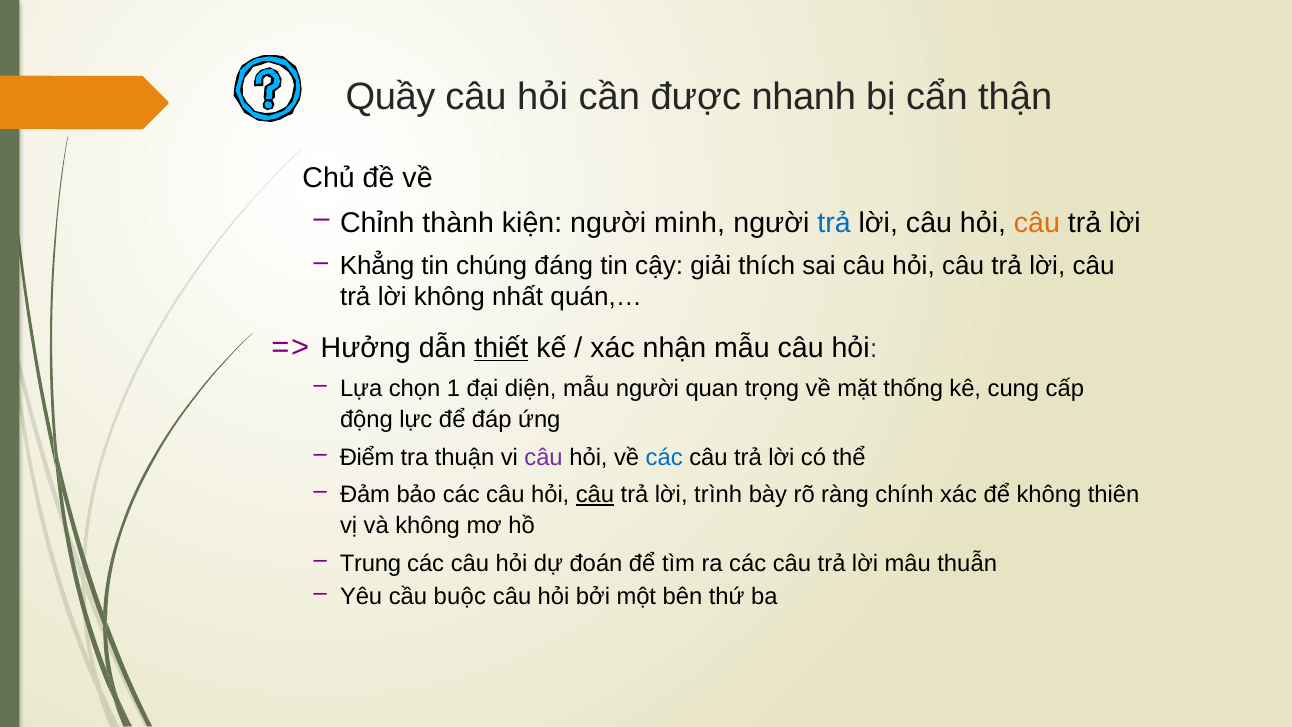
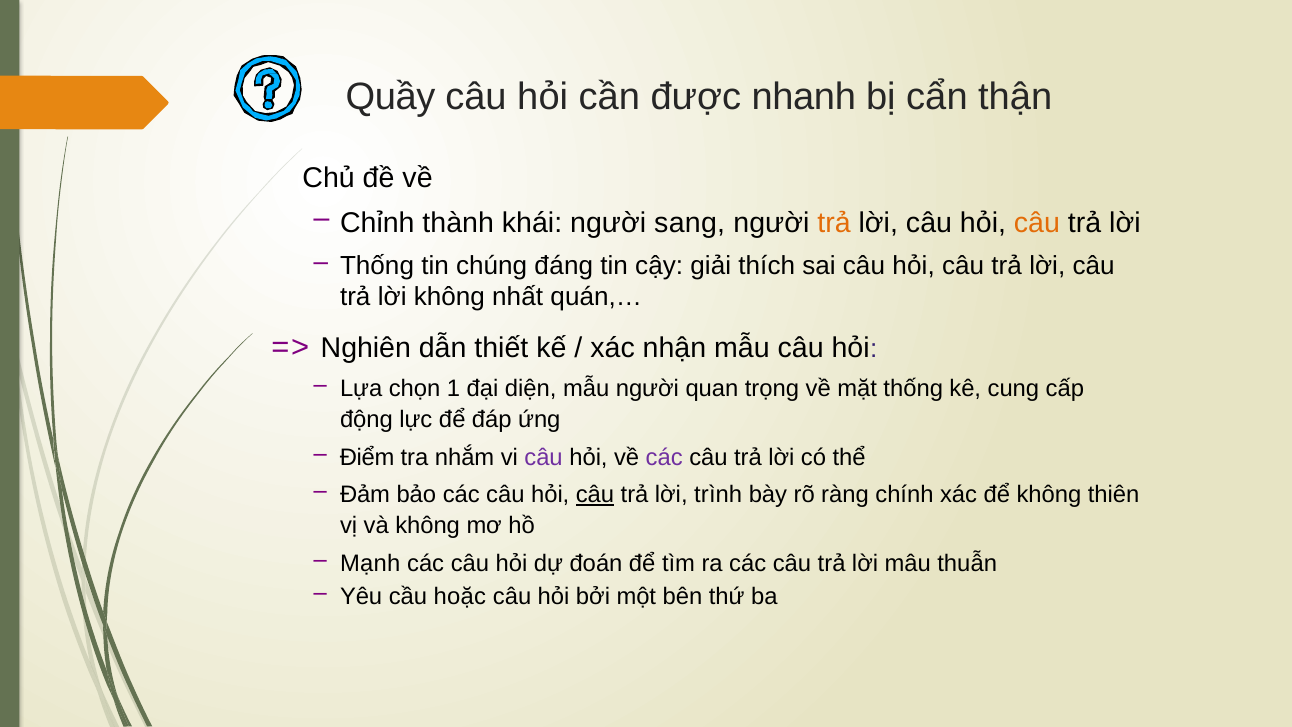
kiện: kiện -> khái
minh: minh -> sang
trả at (834, 223) colour: blue -> orange
Khẳng at (377, 266): Khẳng -> Thống
Hưởng: Hưởng -> Nghiên
thiết underline: present -> none
thuận: thuận -> nhắm
các at (664, 457) colour: blue -> purple
Trung: Trung -> Mạnh
buộc: buộc -> hoặc
